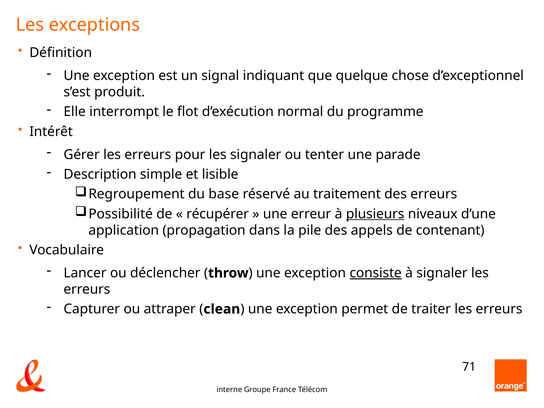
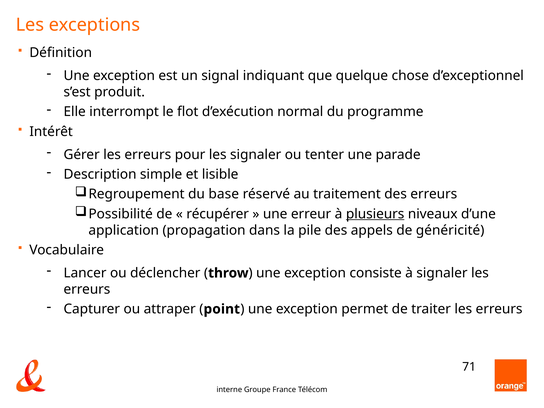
contenant: contenant -> généricité
consiste underline: present -> none
clean: clean -> point
